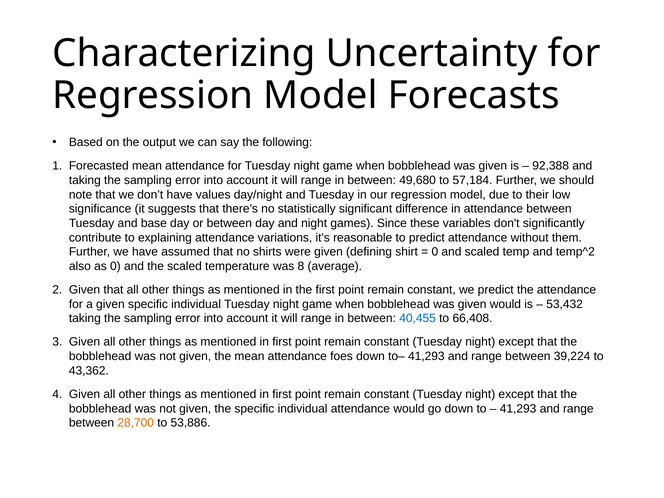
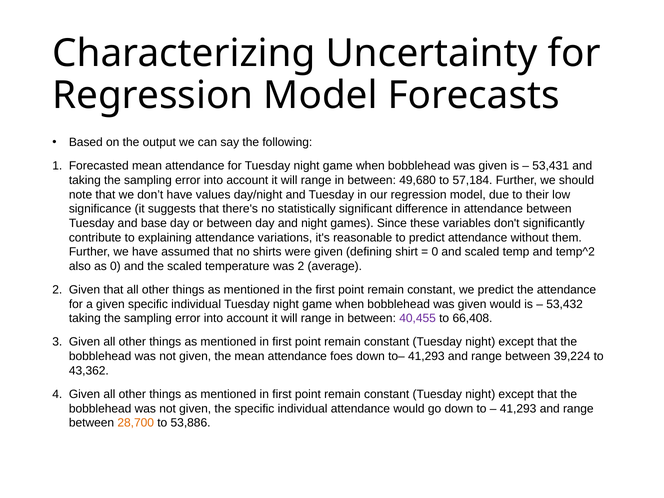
92,388: 92,388 -> 53,431
was 8: 8 -> 2
40,455 colour: blue -> purple
